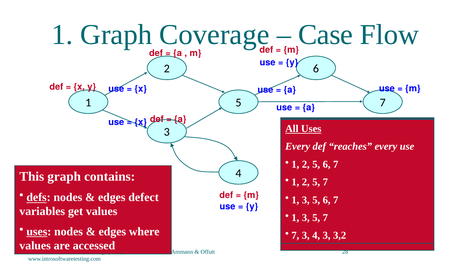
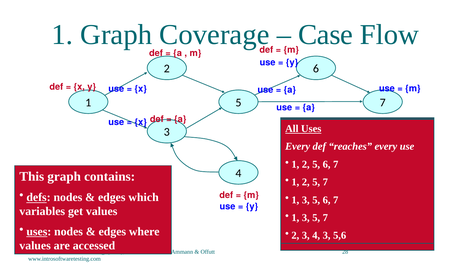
defect: defect -> which
7 at (295, 235): 7 -> 2
4 3 3,2: 3,2 -> 5,6
